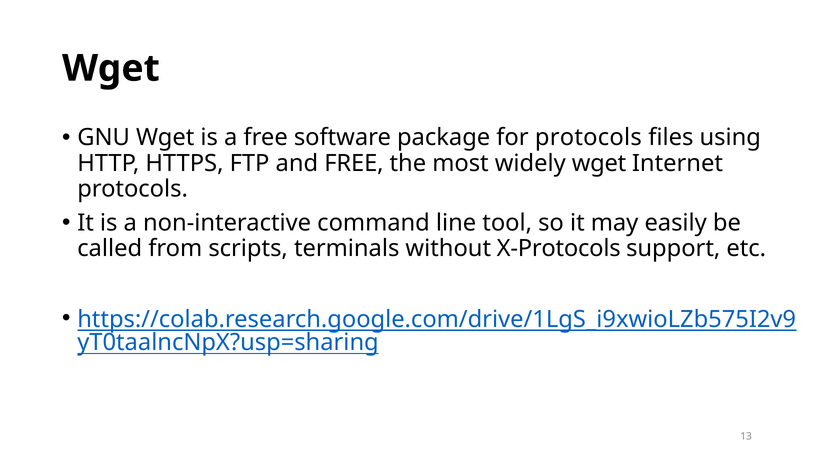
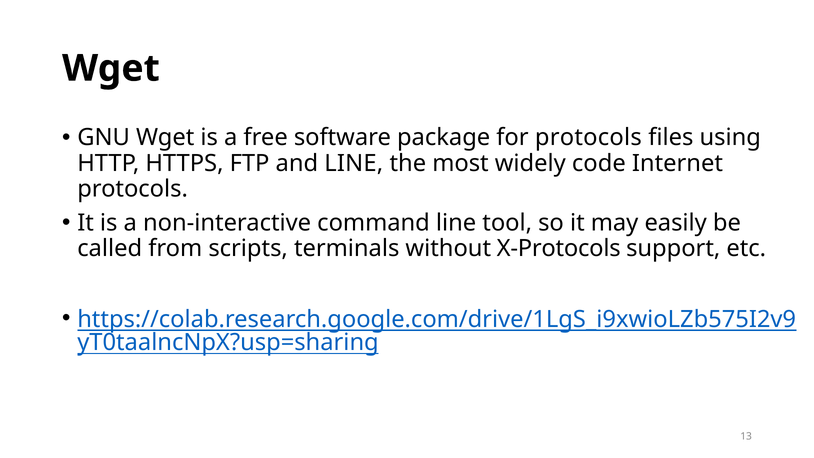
and FREE: FREE -> LINE
widely wget: wget -> code
